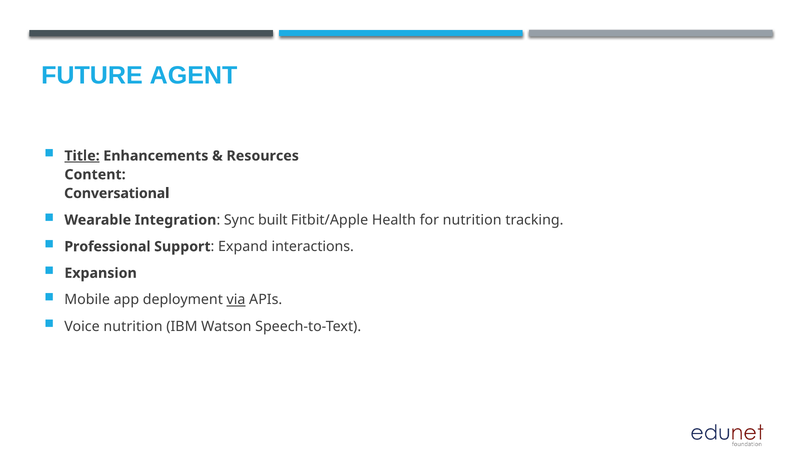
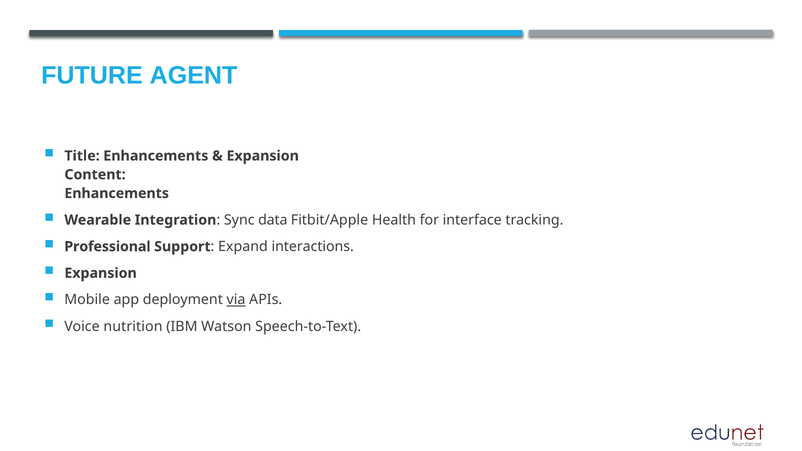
Title underline: present -> none
Resources at (263, 156): Resources -> Expansion
Conversational at (117, 193): Conversational -> Enhancements
built: built -> data
for nutrition: nutrition -> interface
